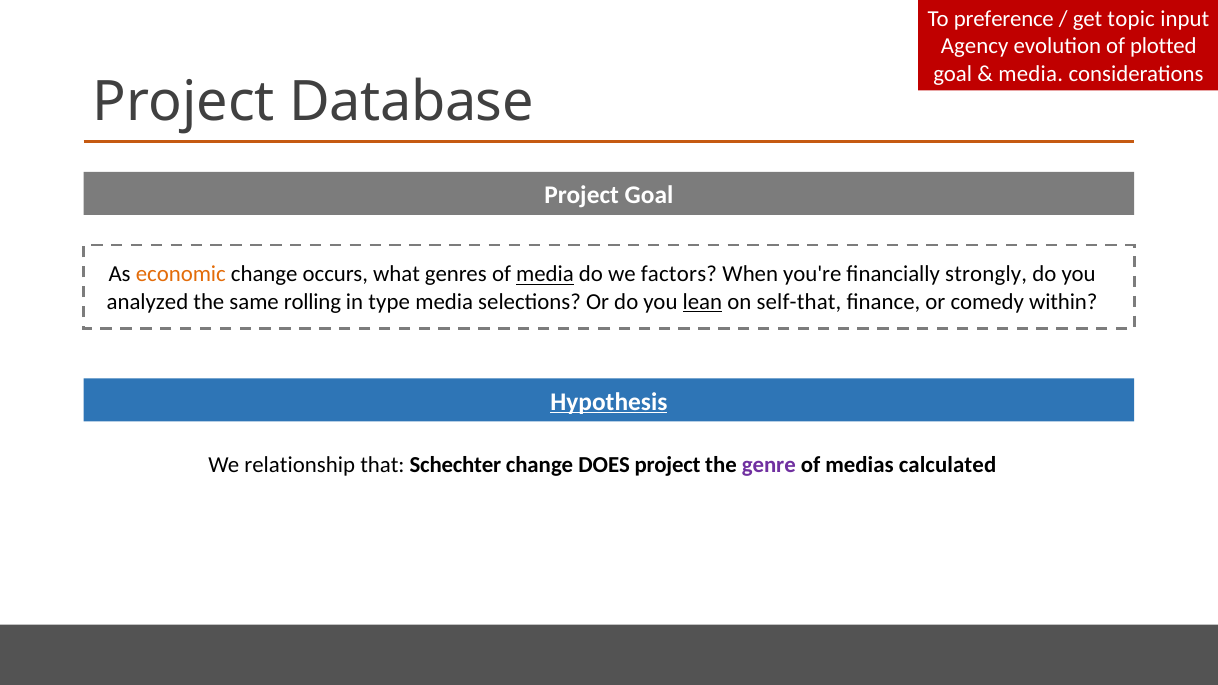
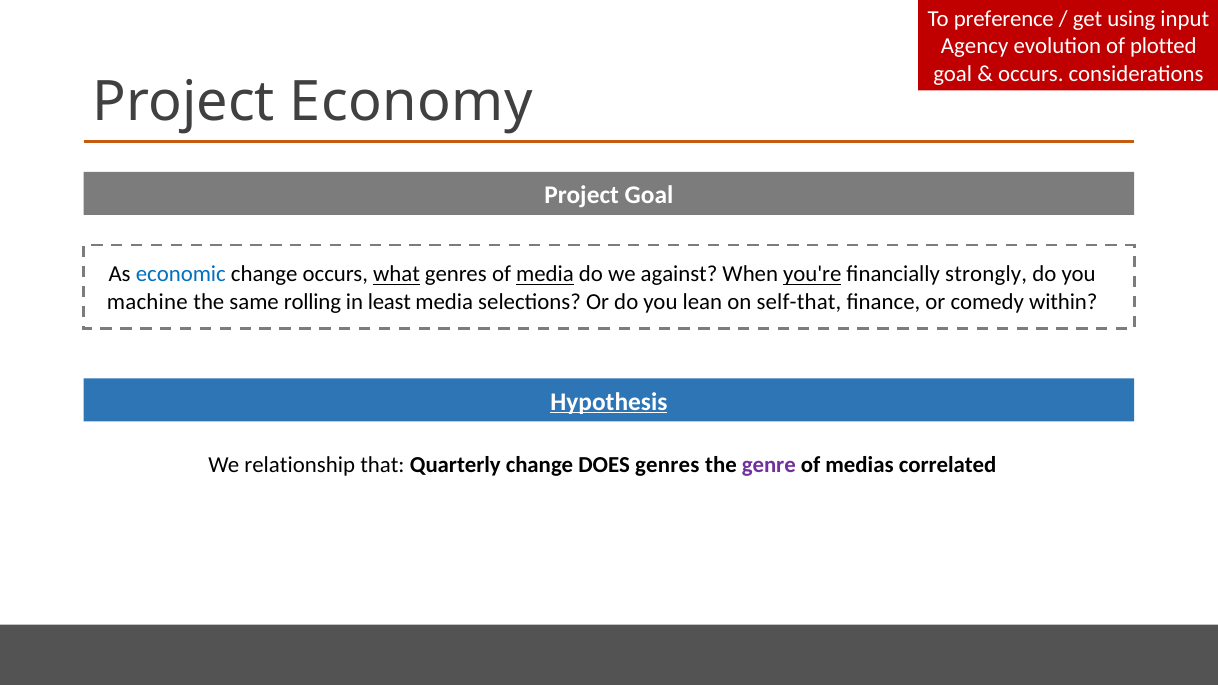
topic: topic -> using
media at (1031, 74): media -> occurs
Database: Database -> Economy
economic colour: orange -> blue
what underline: none -> present
factors: factors -> against
you're underline: none -> present
analyzed: analyzed -> machine
type: type -> least
lean underline: present -> none
Schechter: Schechter -> Quarterly
DOES project: project -> genres
calculated: calculated -> correlated
